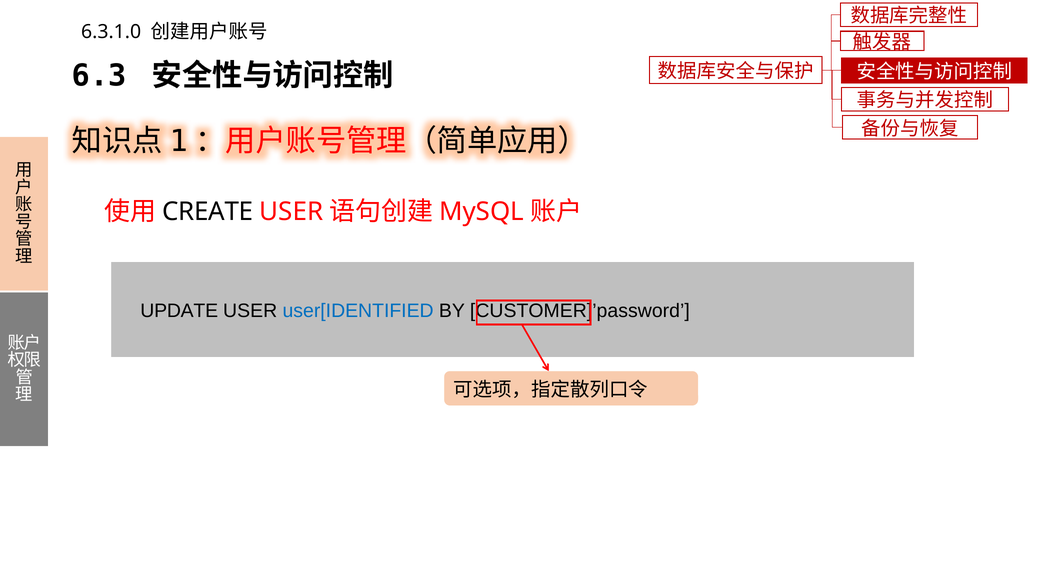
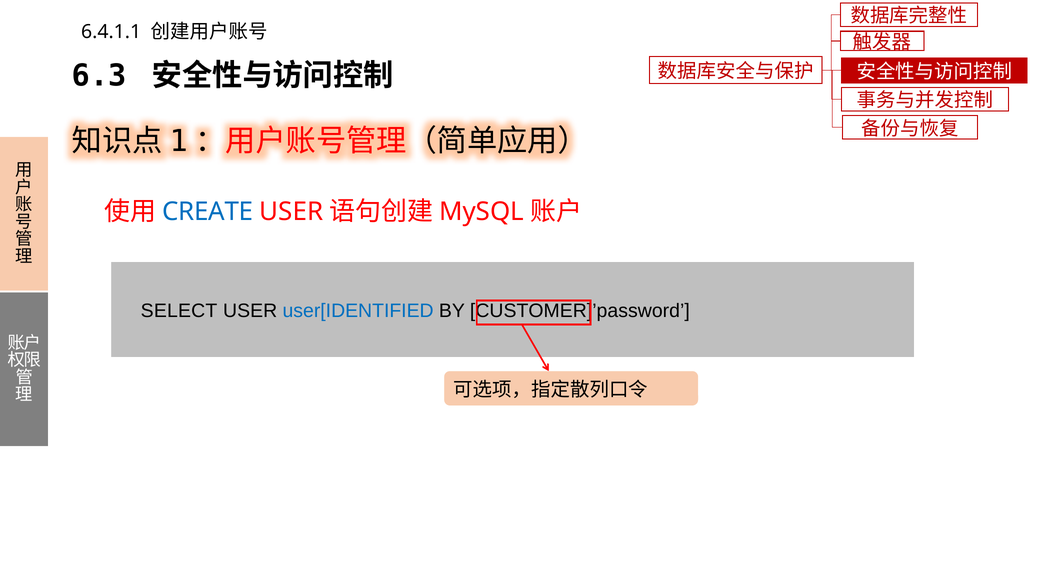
6.3.1.0: 6.3.1.0 -> 6.4.1.1
CREATE colour: black -> blue
UPDATE: UPDATE -> SELECT
